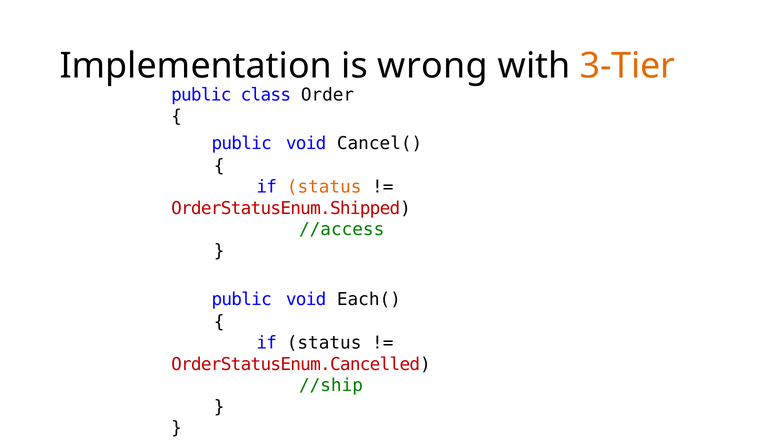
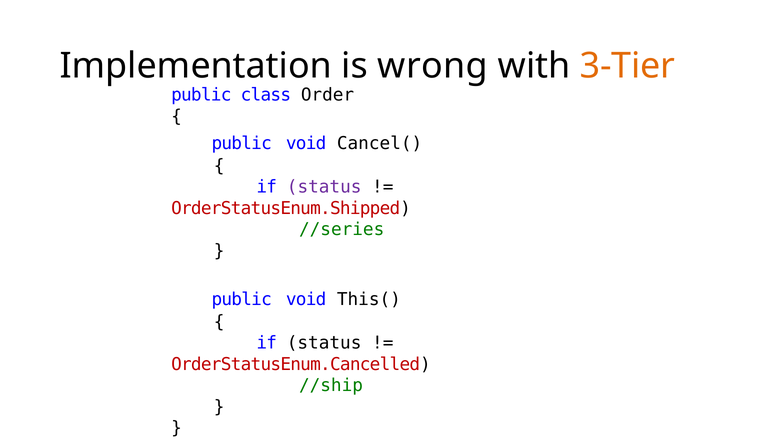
status at (324, 187) colour: orange -> purple
//access: //access -> //series
Each(: Each( -> This(
